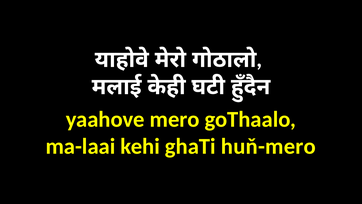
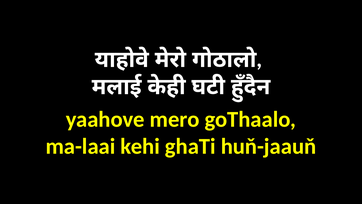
huň-mero: huň-mero -> huň-jaauň
